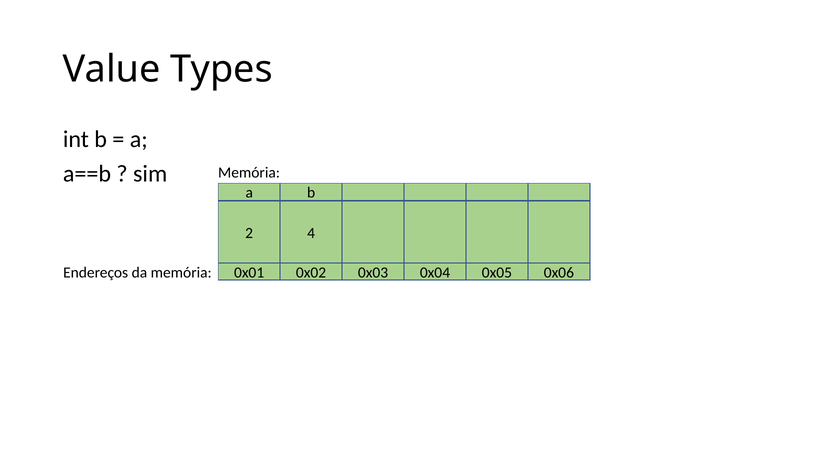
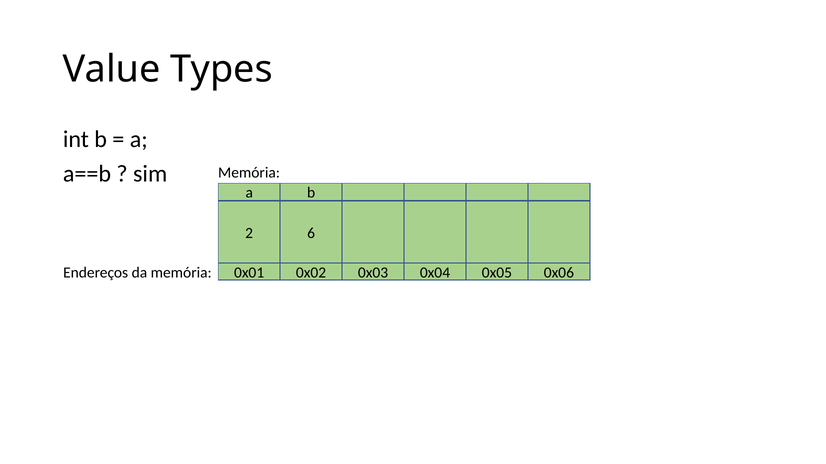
4: 4 -> 6
